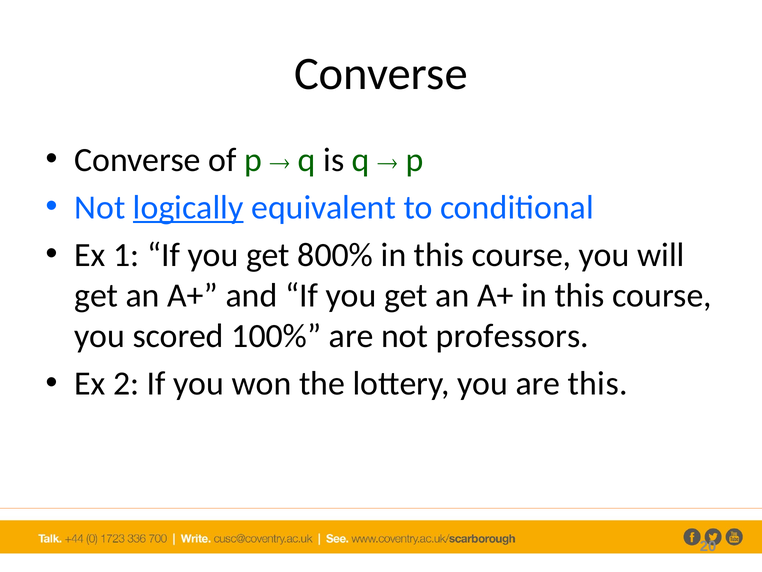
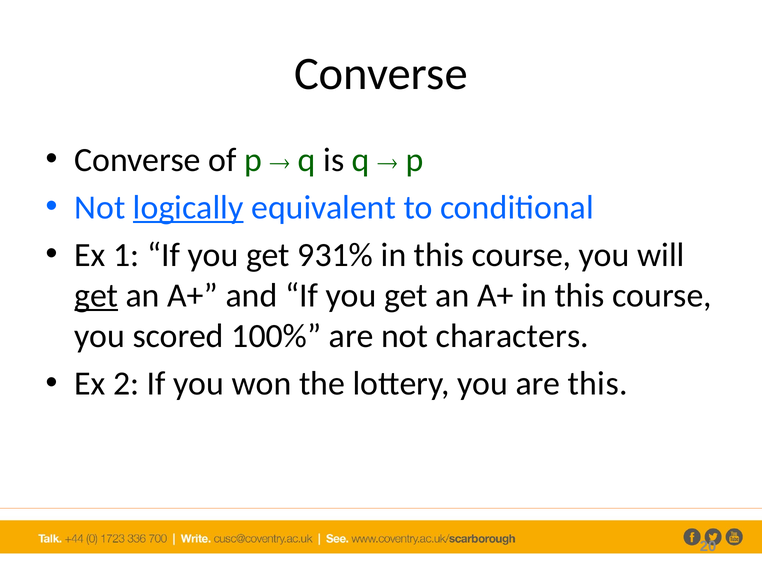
800%: 800% -> 931%
get at (96, 295) underline: none -> present
professors: professors -> characters
